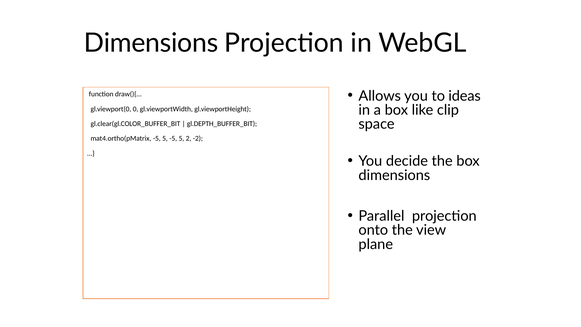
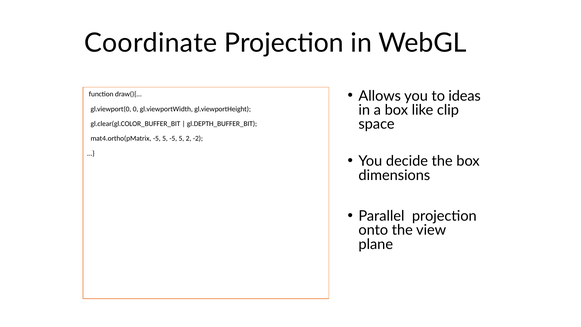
Dimensions at (151, 43): Dimensions -> Coordinate
